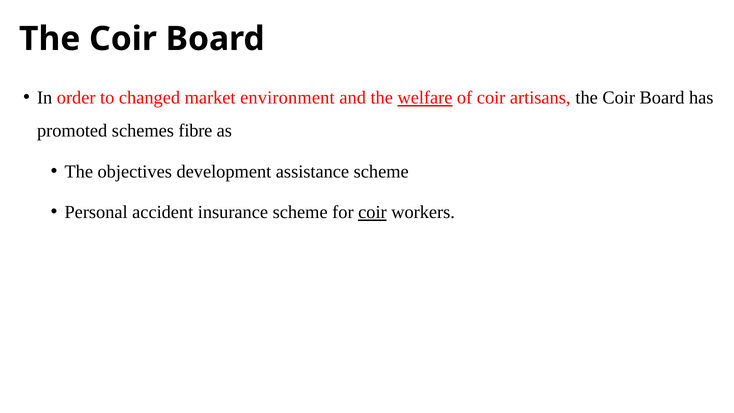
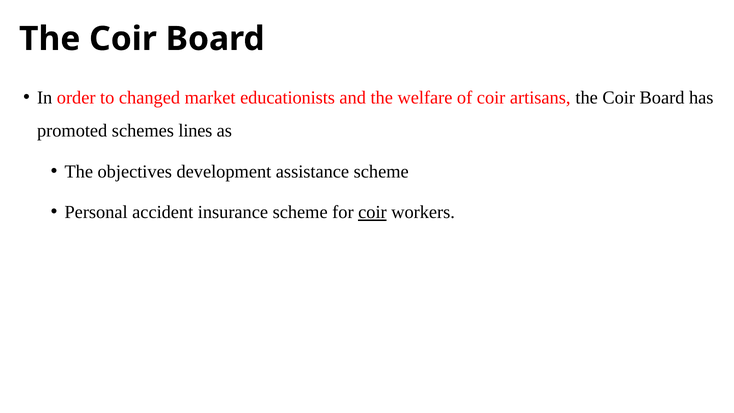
environment: environment -> educationists
welfare underline: present -> none
fibre: fibre -> lines
